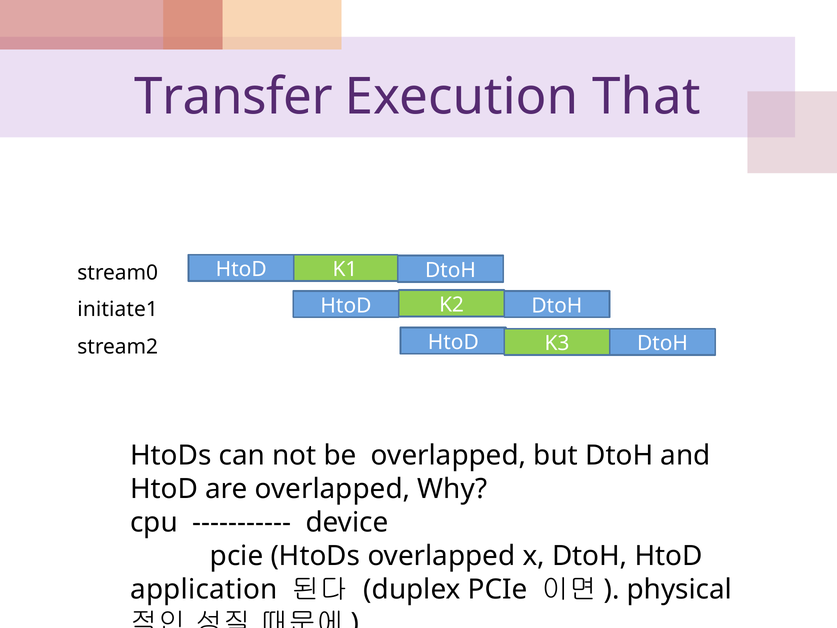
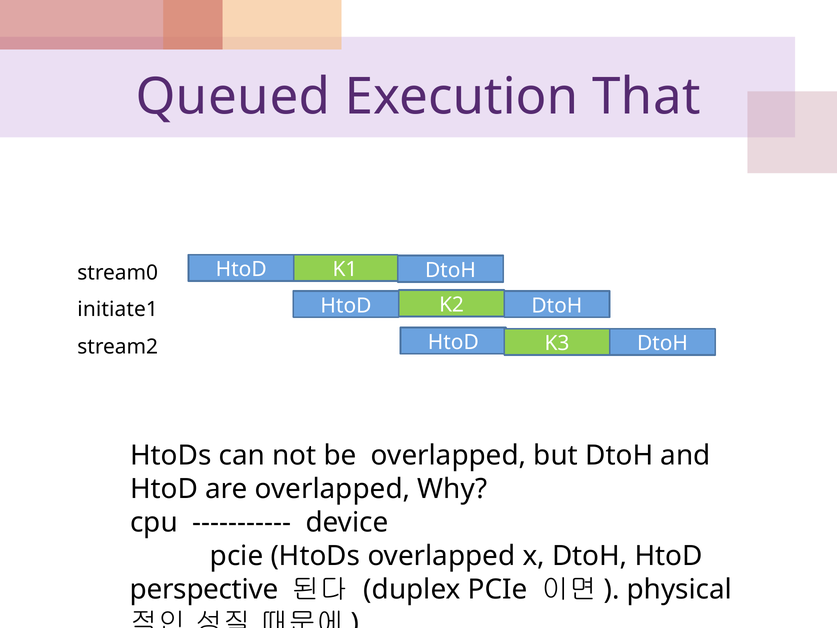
Transfer: Transfer -> Queued
application: application -> perspective
